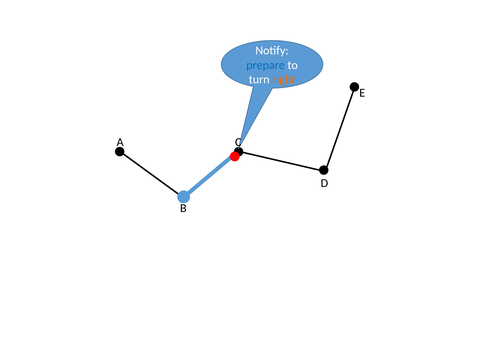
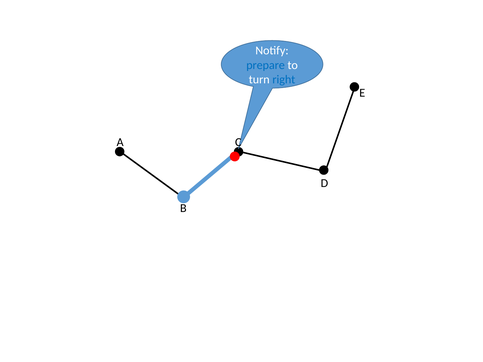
right colour: orange -> blue
